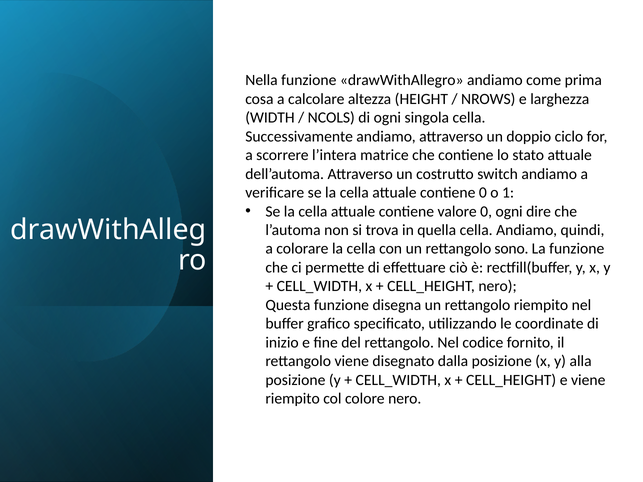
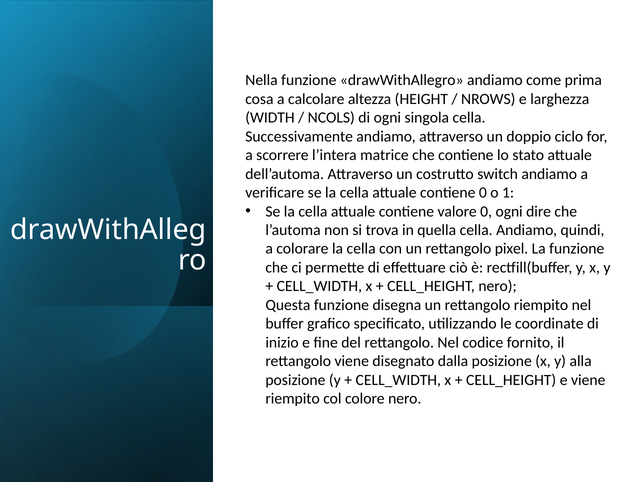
sono: sono -> pixel
